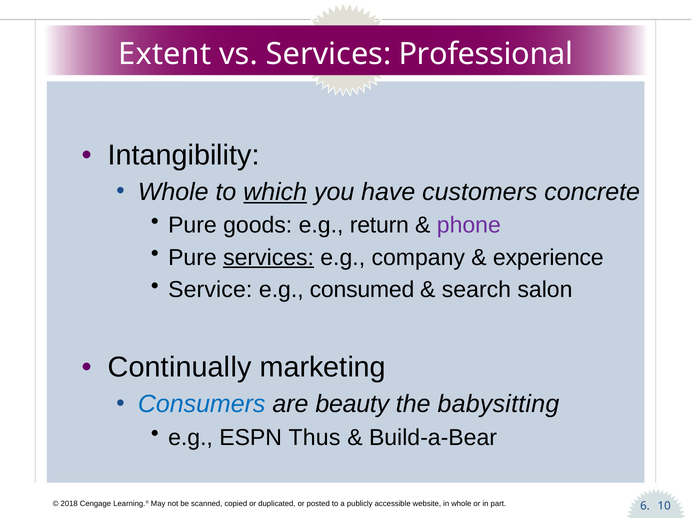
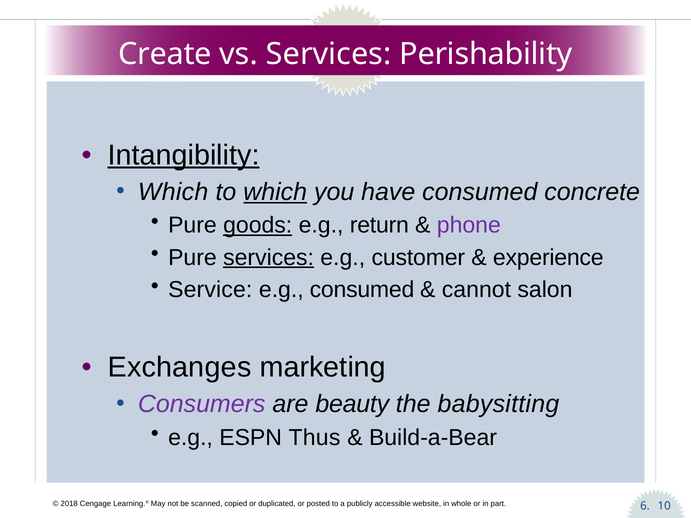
Extent: Extent -> Create
Professional: Professional -> Perishability
Intangibility underline: none -> present
Whole at (173, 192): Whole -> Which
have customers: customers -> consumed
goods underline: none -> present
company: company -> customer
search: search -> cannot
Continually: Continually -> Exchanges
Consumers colour: blue -> purple
